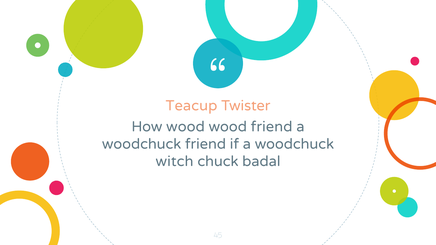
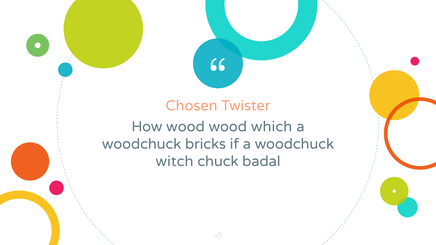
Teacup: Teacup -> Chosen
wood friend: friend -> which
woodchuck friend: friend -> bricks
